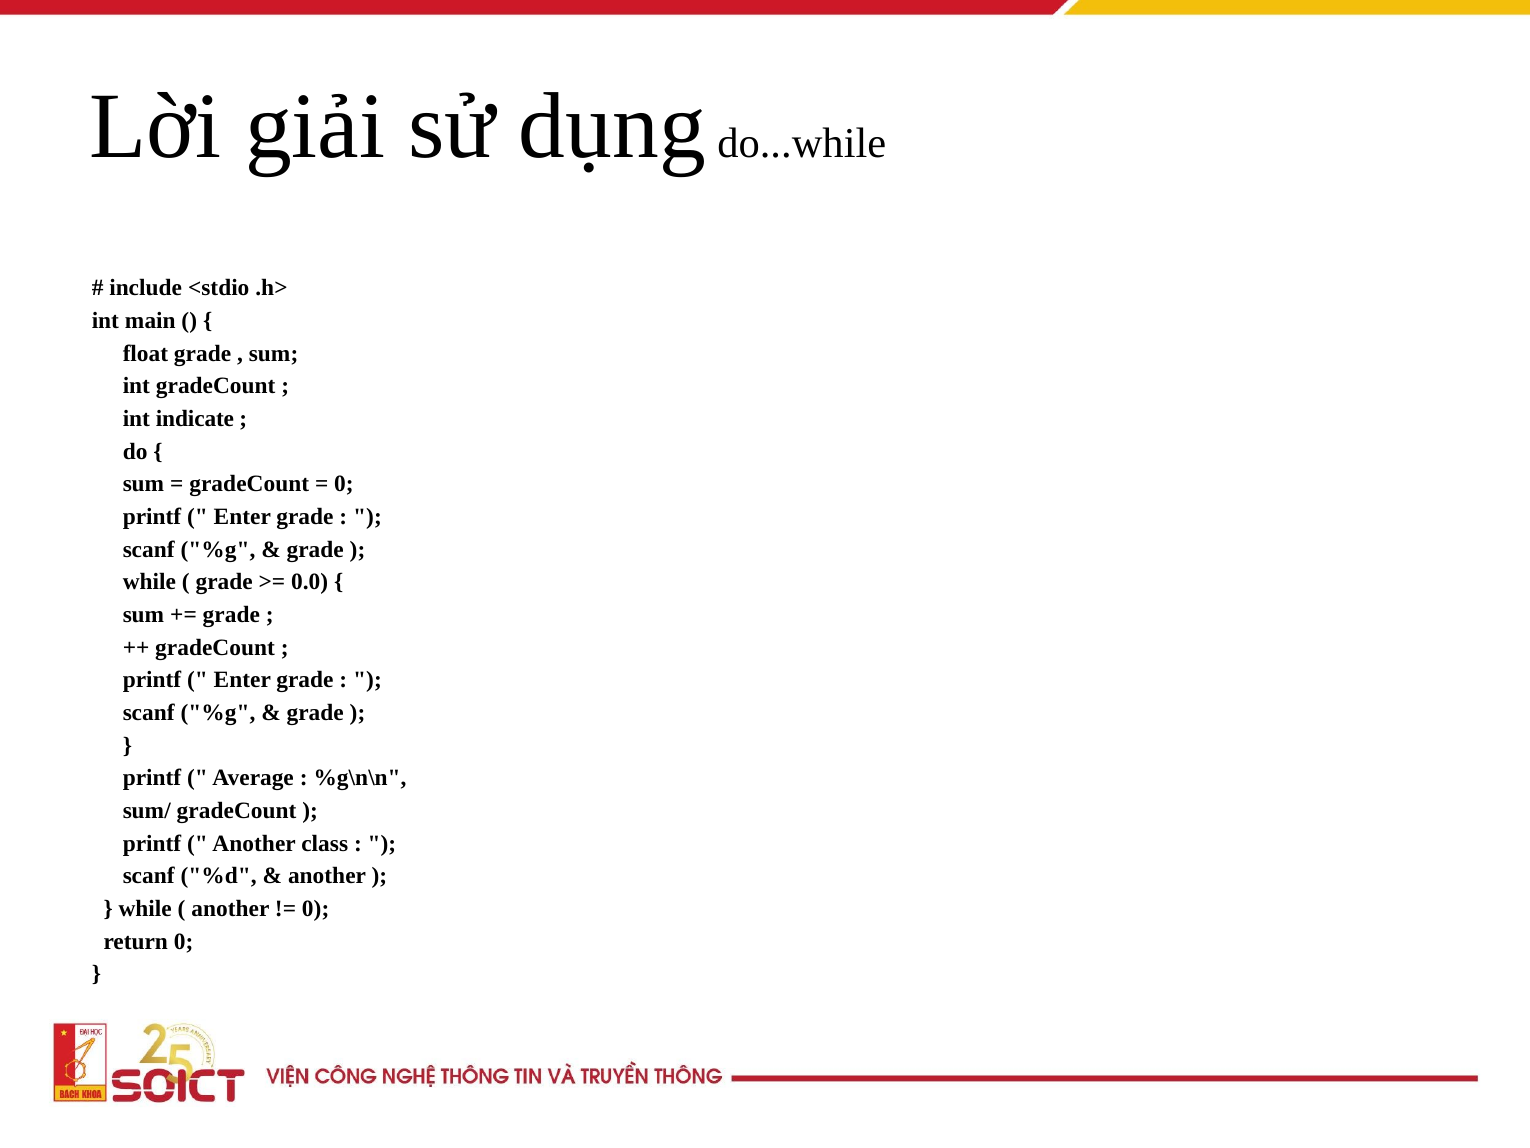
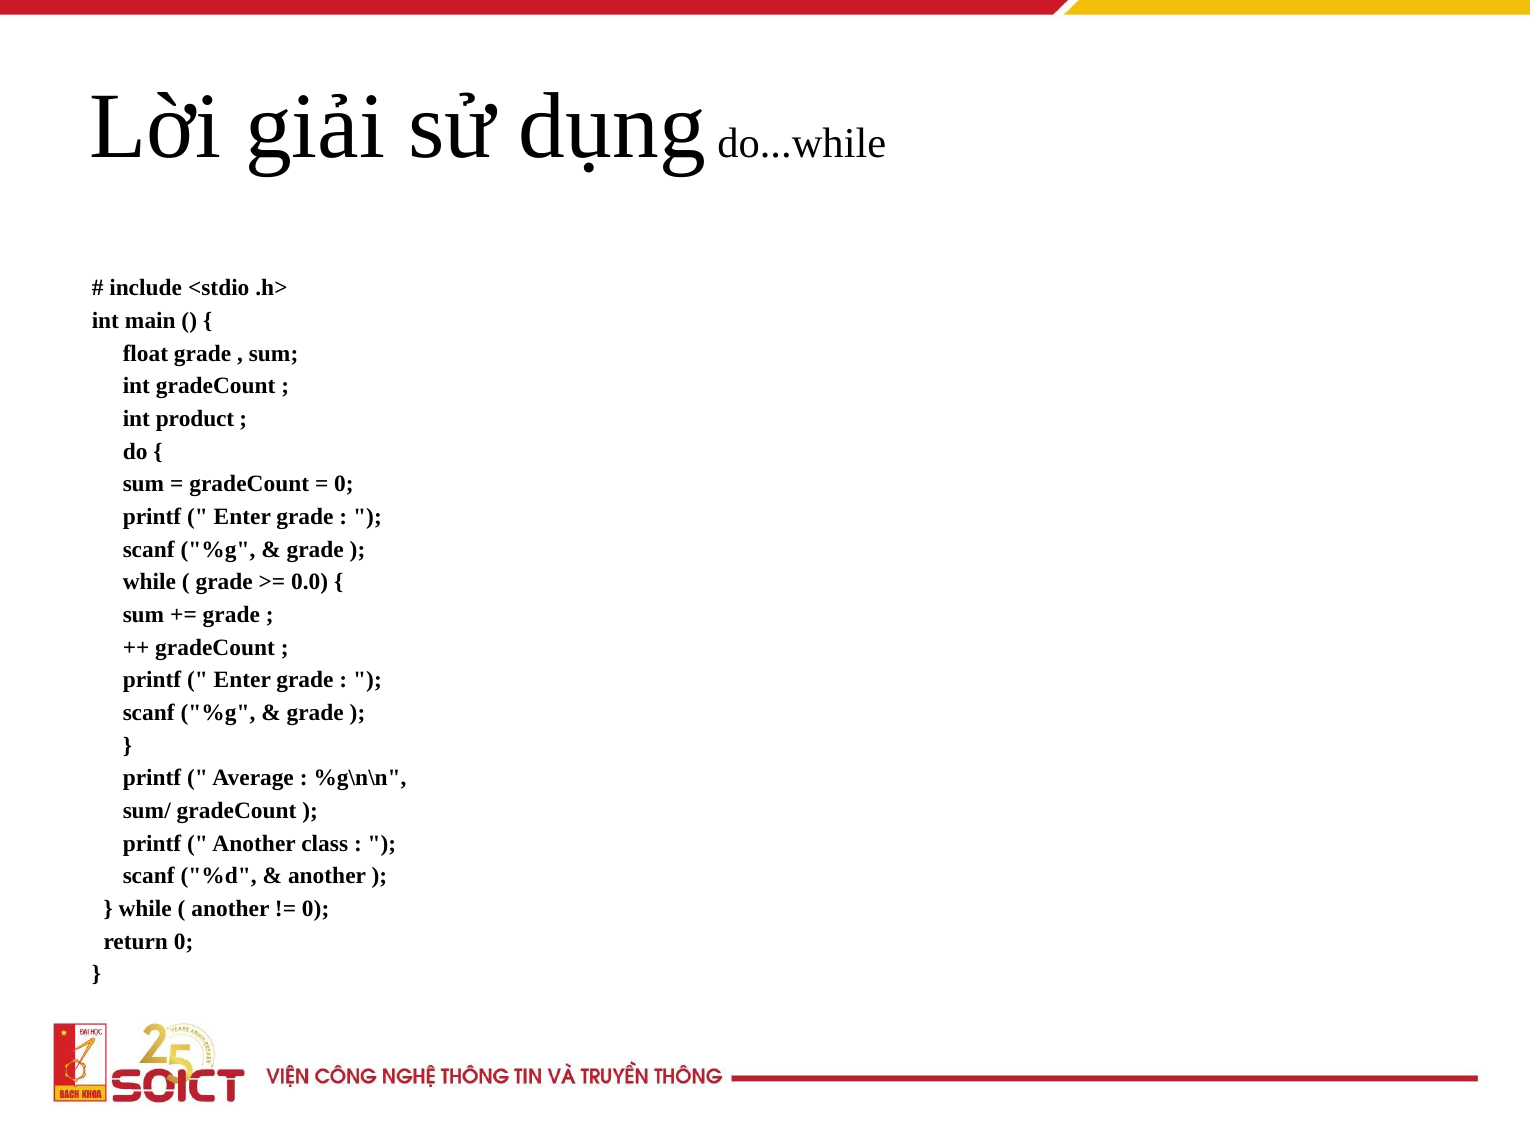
indicate: indicate -> product
